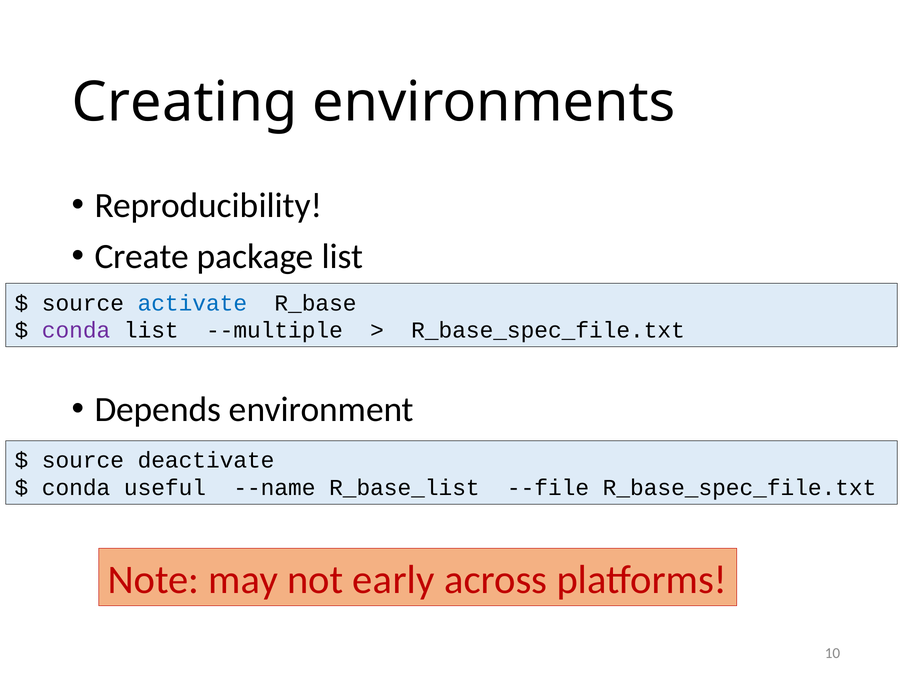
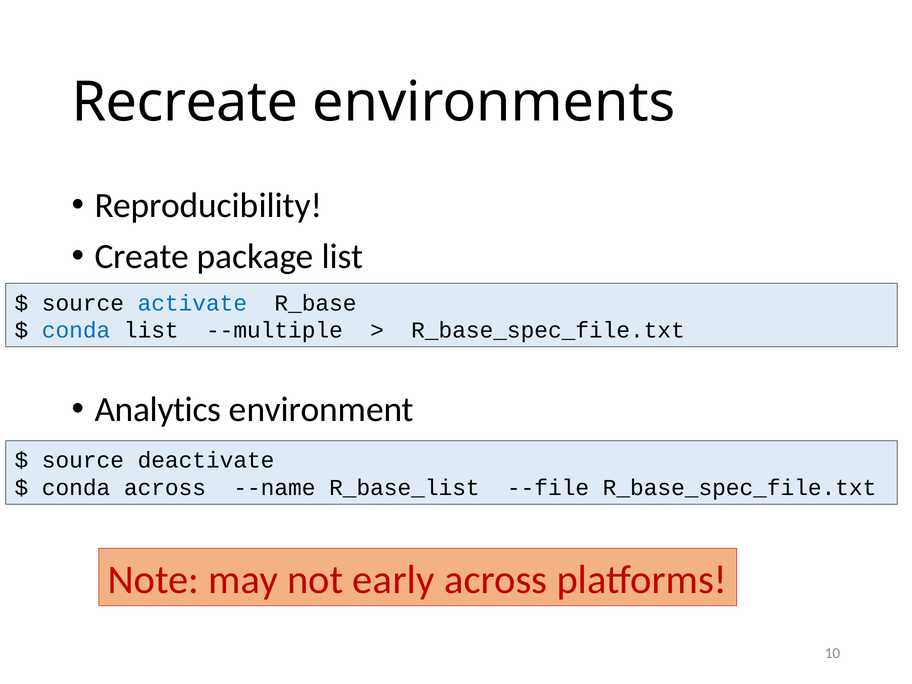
Creating: Creating -> Recreate
conda at (76, 330) colour: purple -> blue
Depends: Depends -> Analytics
conda useful: useful -> across
